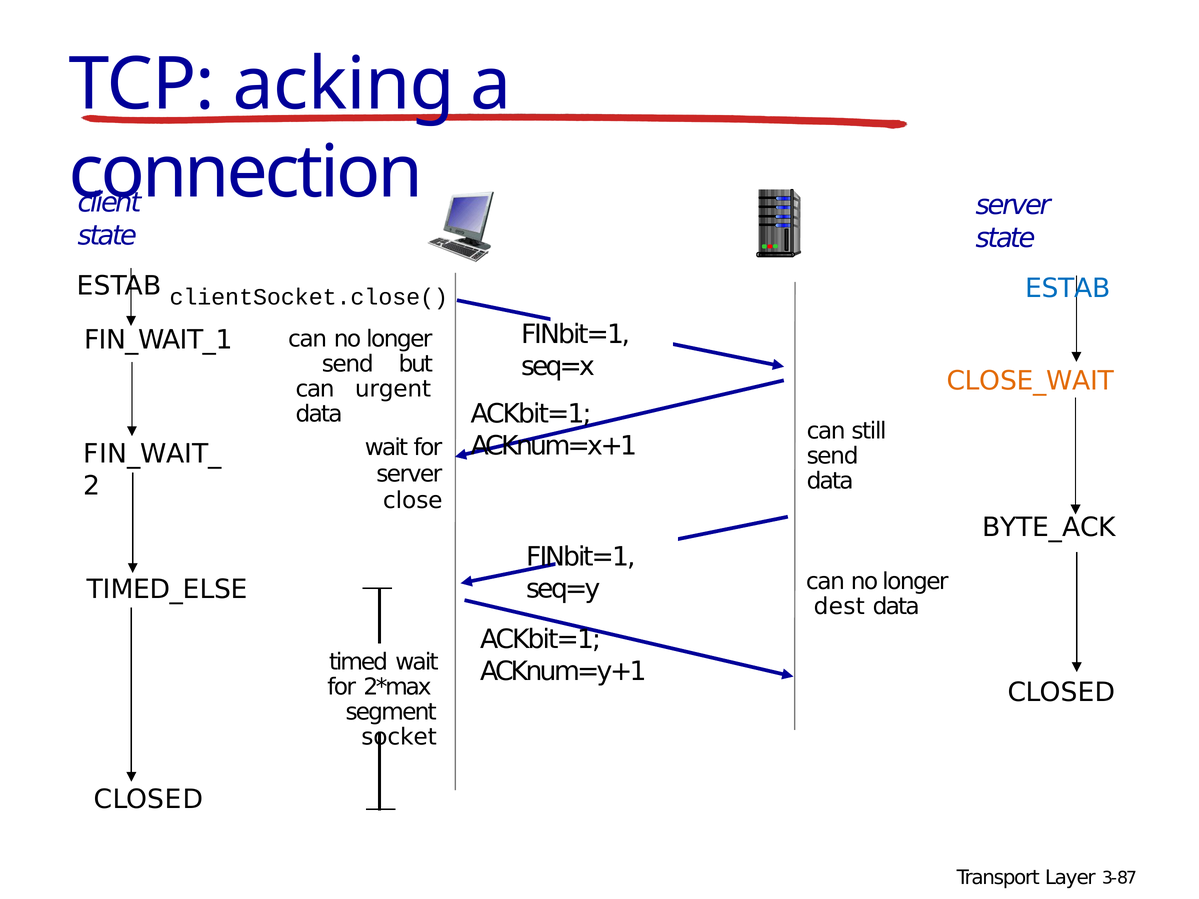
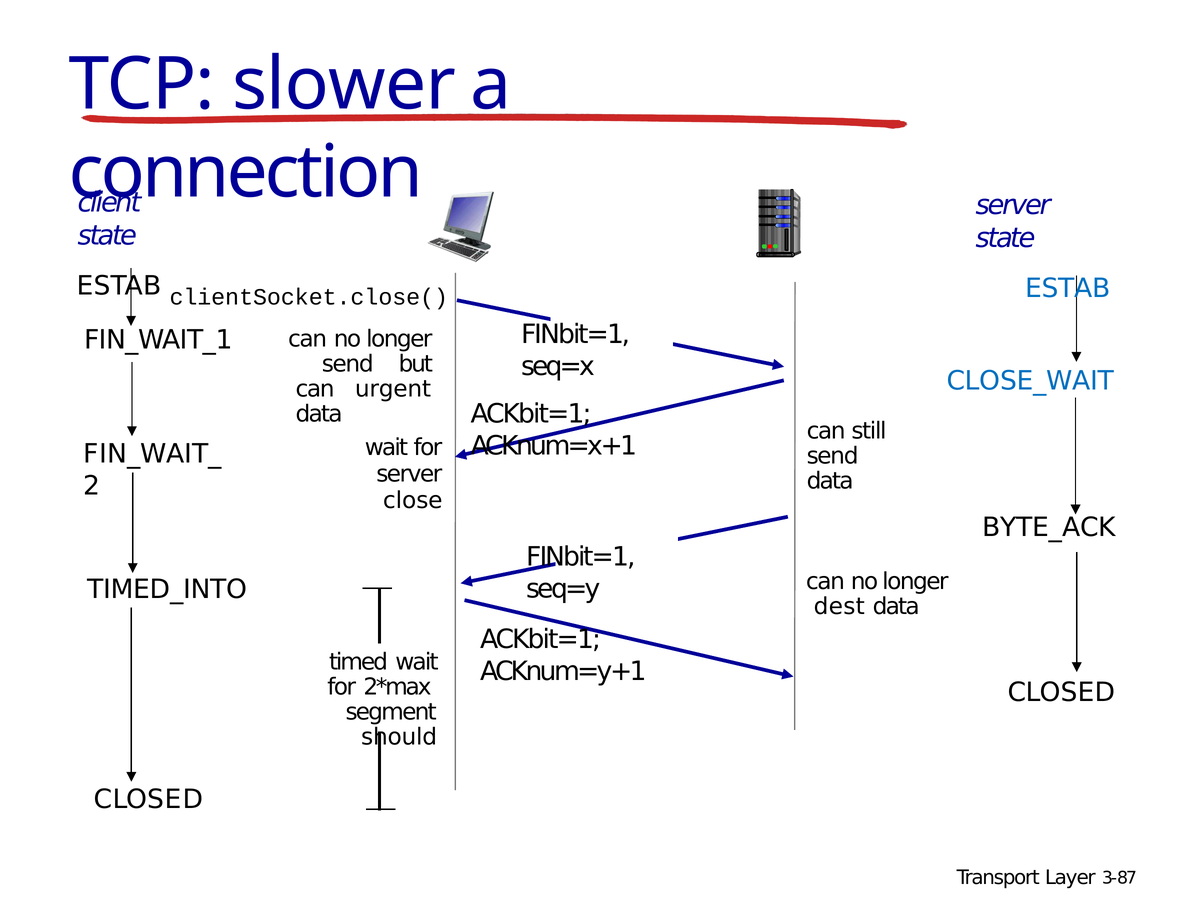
acking: acking -> slower
CLOSE_WAIT colour: orange -> blue
TIMED_ELSE: TIMED_ELSE -> TIMED_INTO
socket: socket -> should
